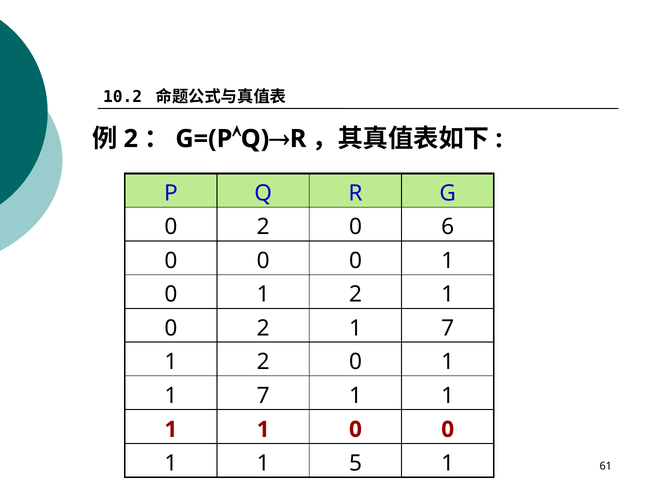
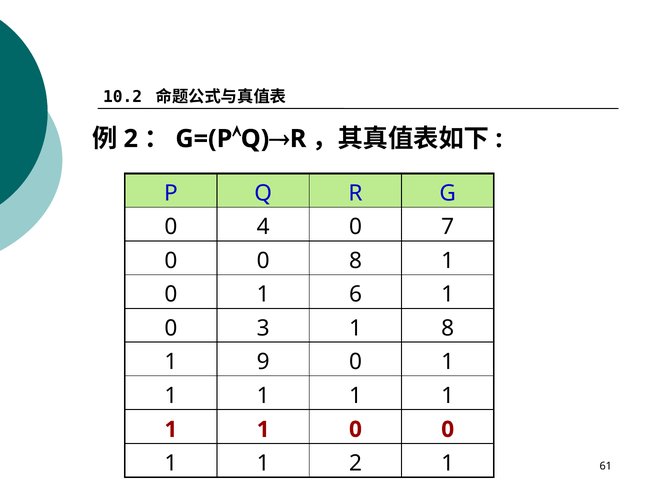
2 at (263, 227): 2 -> 4
6: 6 -> 7
0 0 0: 0 -> 8
0 1 2: 2 -> 6
2 at (263, 328): 2 -> 3
7 at (448, 328): 7 -> 8
2 at (263, 362): 2 -> 9
7 at (263, 396): 7 -> 1
1 5: 5 -> 2
